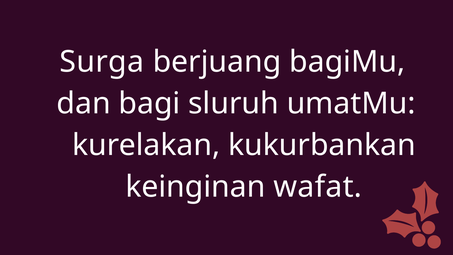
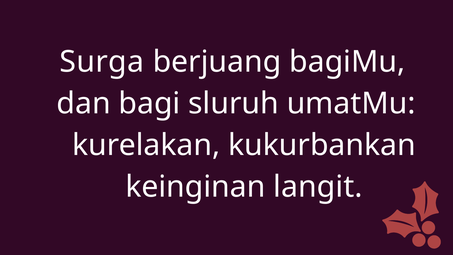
wafat: wafat -> langit
